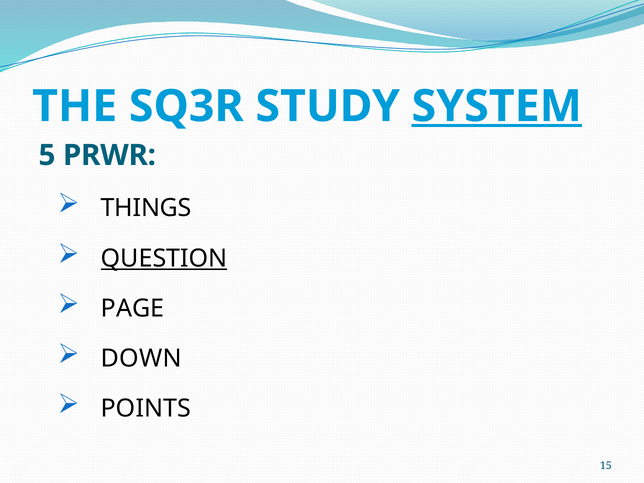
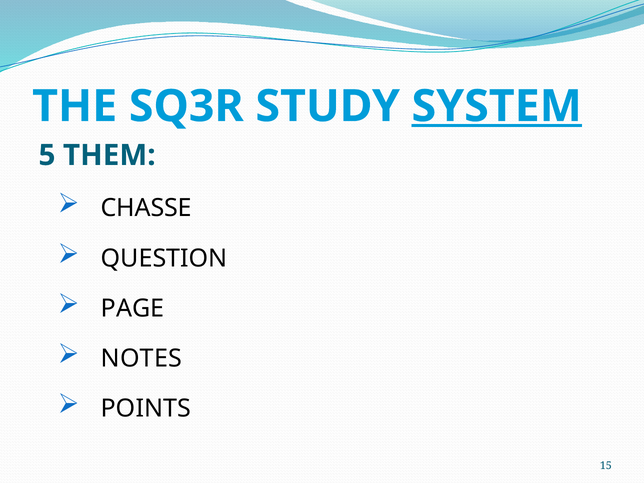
PRWR: PRWR -> THEM
THINGS: THINGS -> CHASSE
QUESTION underline: present -> none
DOWN: DOWN -> NOTES
